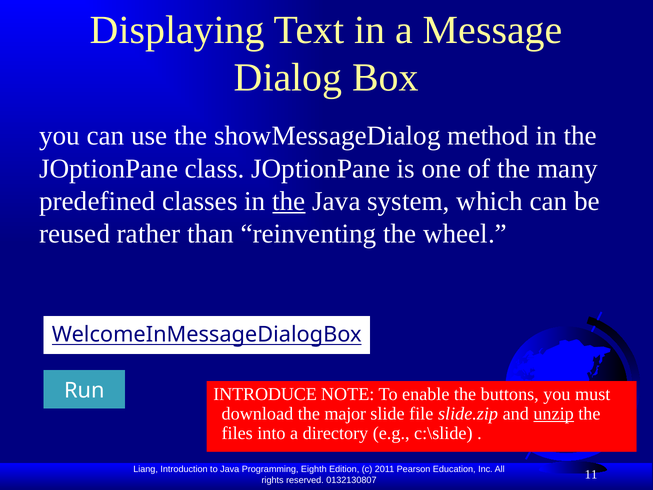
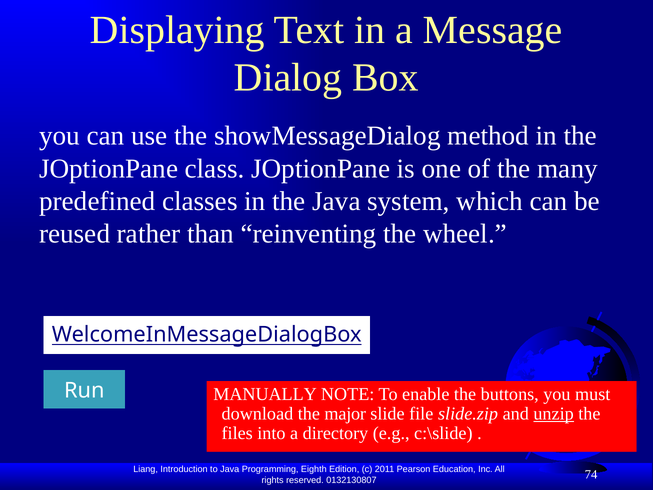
the at (289, 201) underline: present -> none
INTRODUCE: INTRODUCE -> MANUALLY
11: 11 -> 74
